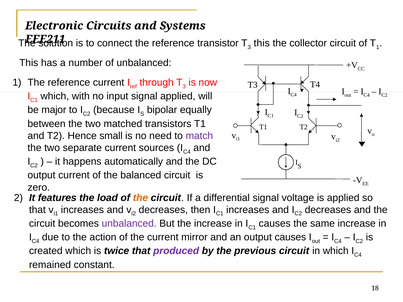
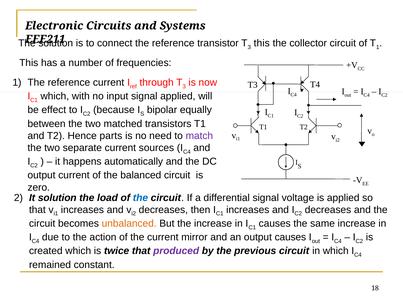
of unbalanced: unbalanced -> frequencies
major: major -> effect
small: small -> parts
It features: features -> solution
the at (140, 198) colour: orange -> blue
unbalanced at (129, 224) colour: purple -> orange
